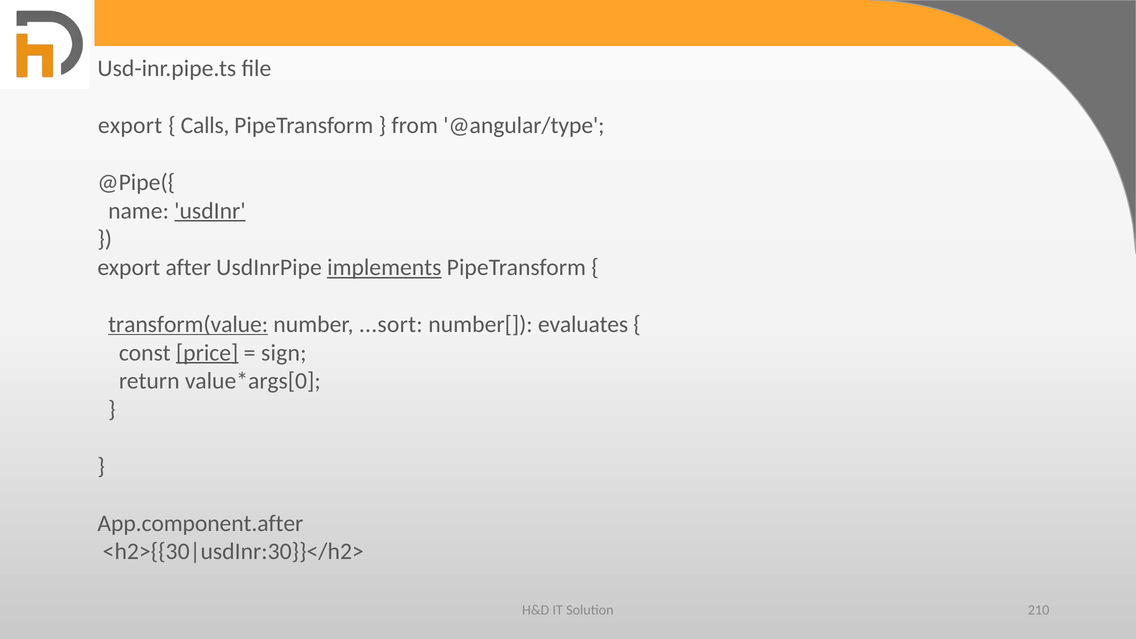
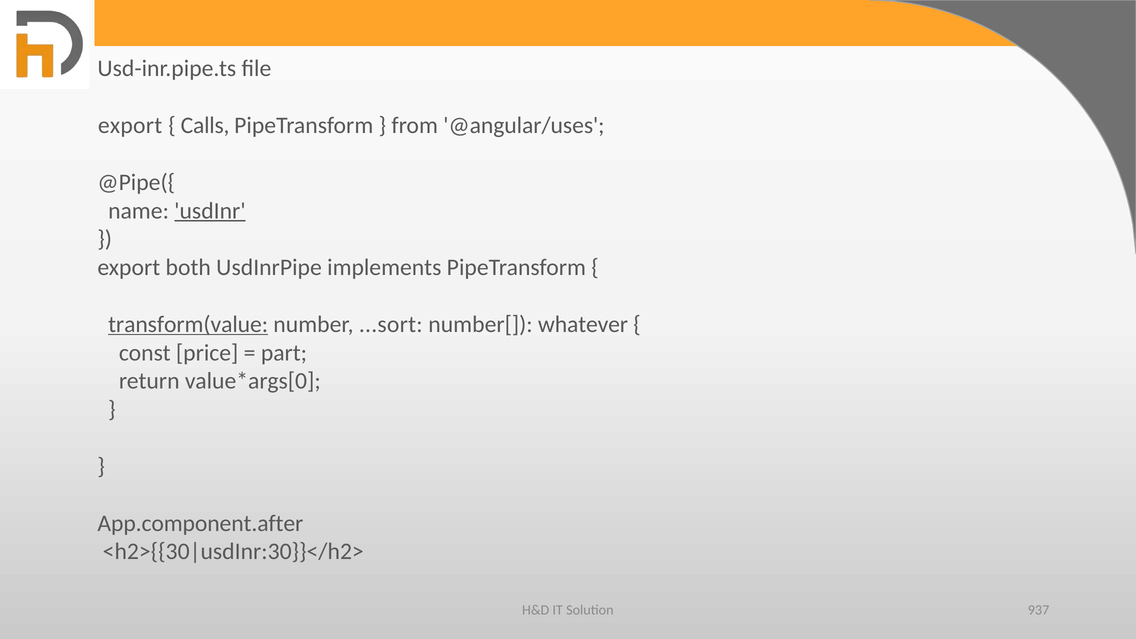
@angular/type: @angular/type -> @angular/uses
after: after -> both
implements underline: present -> none
evaluates: evaluates -> whatever
price underline: present -> none
sign: sign -> part
210: 210 -> 937
